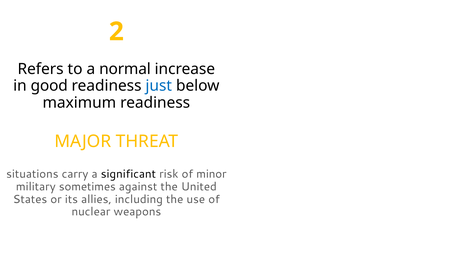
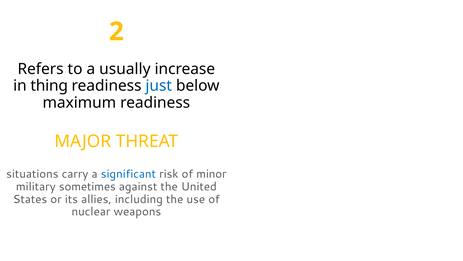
normal: normal -> usually
good: good -> thing
significant colour: black -> blue
